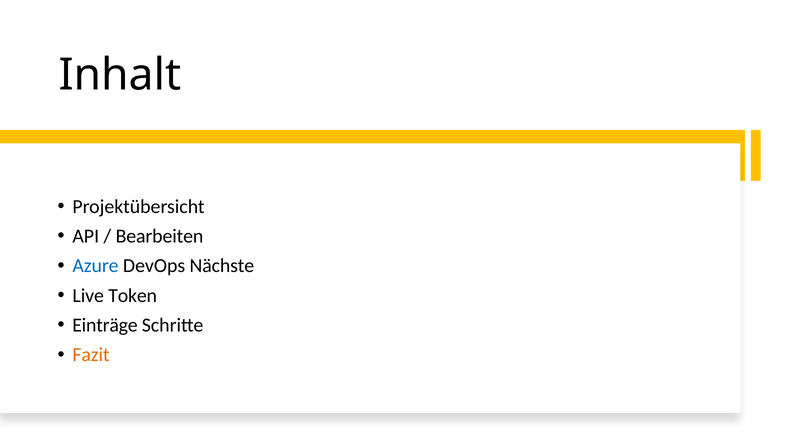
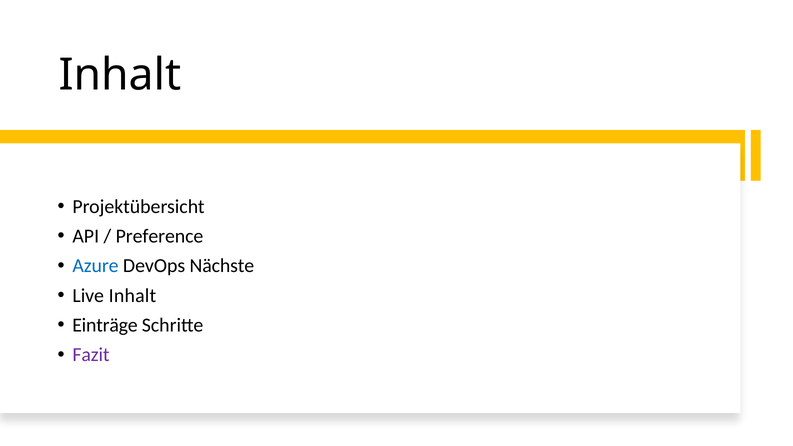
Bearbeiten: Bearbeiten -> Preference
Live Token: Token -> Inhalt
Fazit colour: orange -> purple
